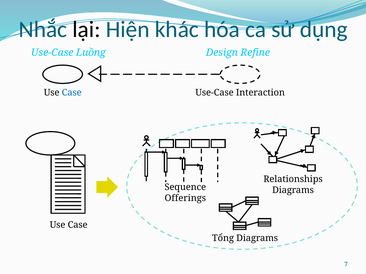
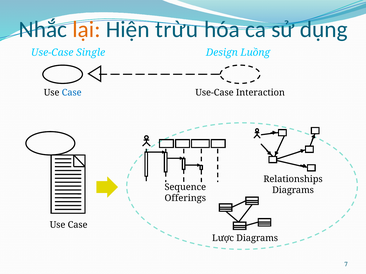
lại colour: black -> orange
khác: khác -> trừu
Luồng: Luồng -> Single
Refine: Refine -> Luồng
Tổng: Tổng -> Lược
